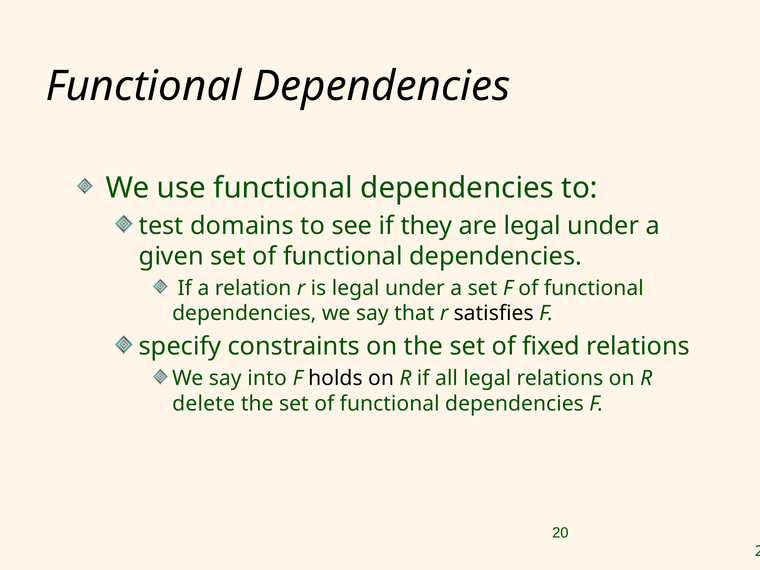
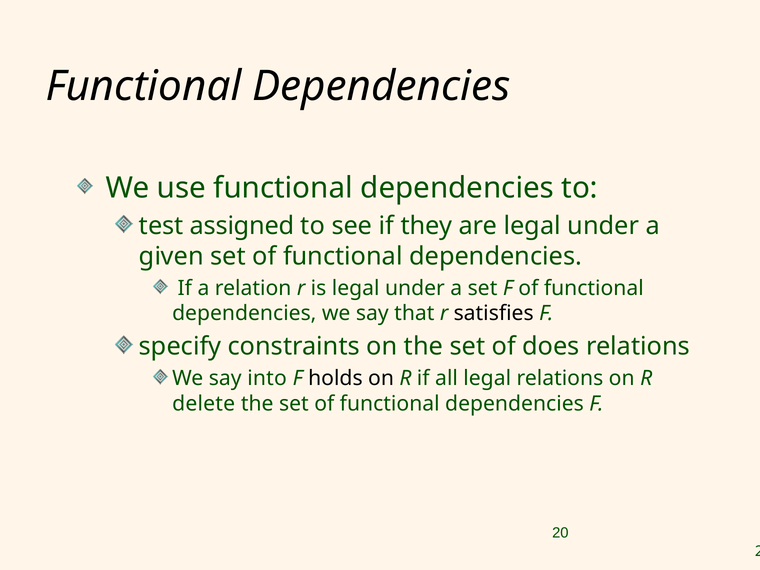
domains: domains -> assigned
fixed: fixed -> does
